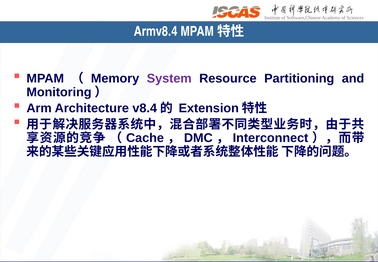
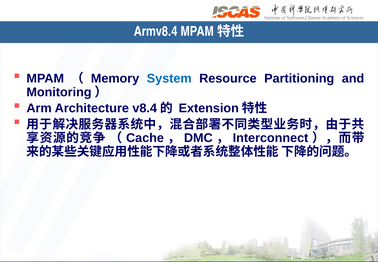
System colour: purple -> blue
